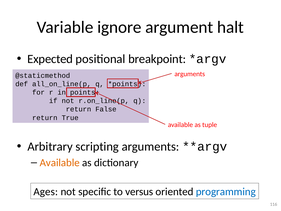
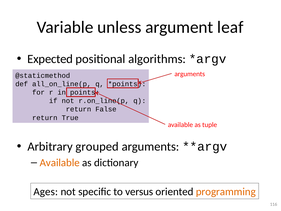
ignore: ignore -> unless
halt: halt -> leaf
breakpoint: breakpoint -> algorithms
scripting: scripting -> grouped
programming colour: blue -> orange
